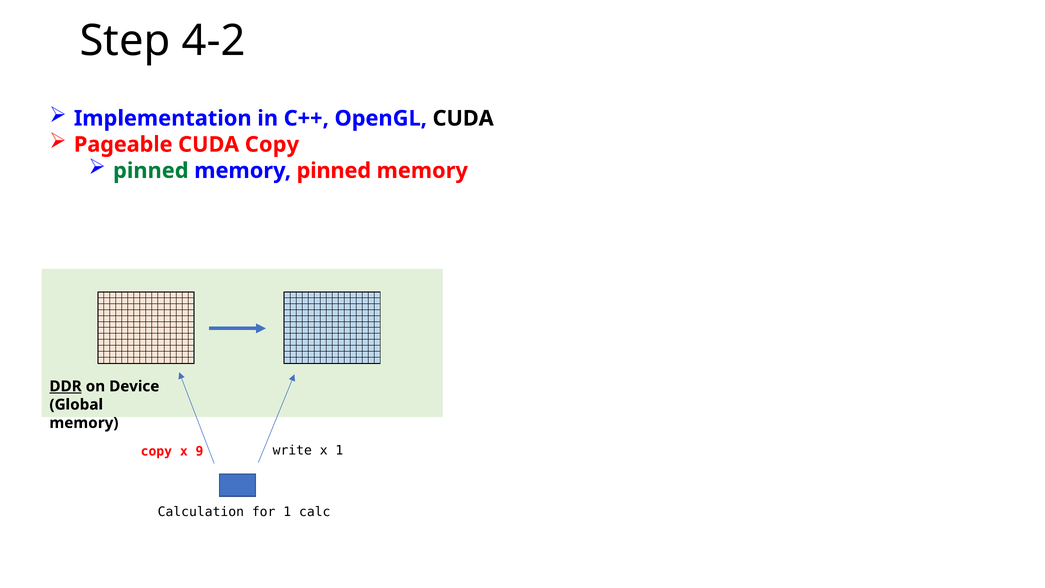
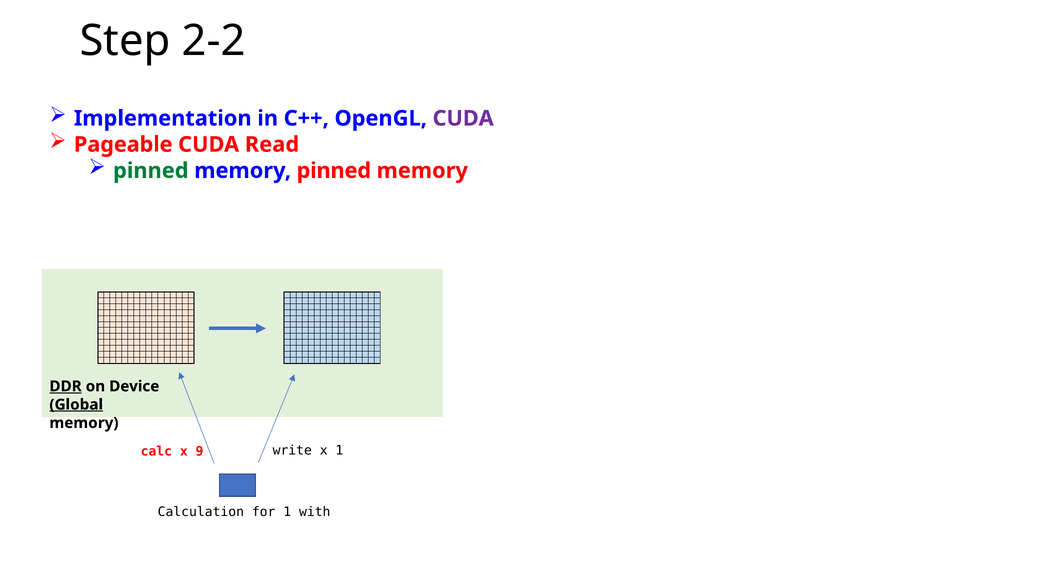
4-2: 4-2 -> 2-2
CUDA at (463, 118) colour: black -> purple
CUDA Copy: Copy -> Read
Global underline: none -> present
copy at (156, 451): copy -> calc
calc: calc -> with
